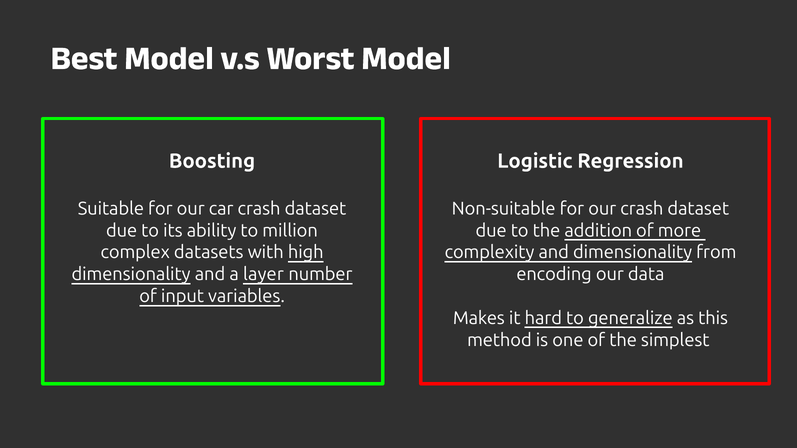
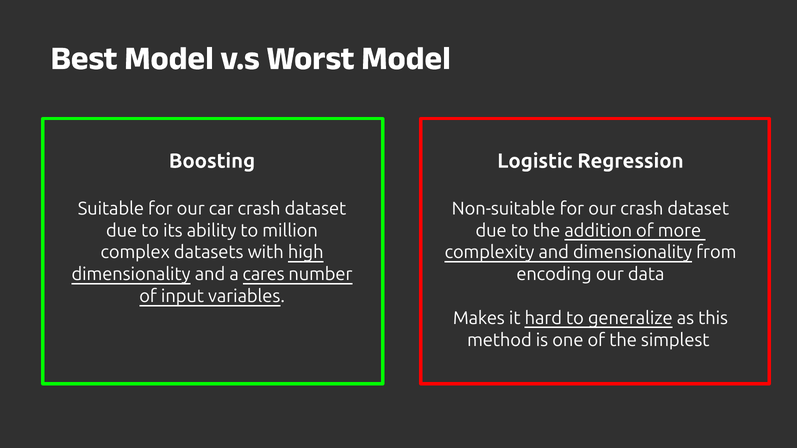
layer: layer -> cares
